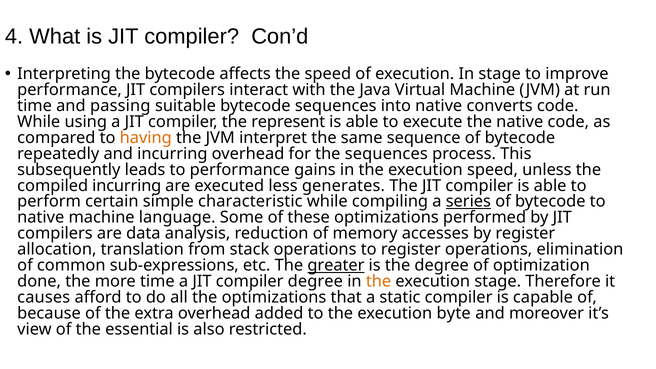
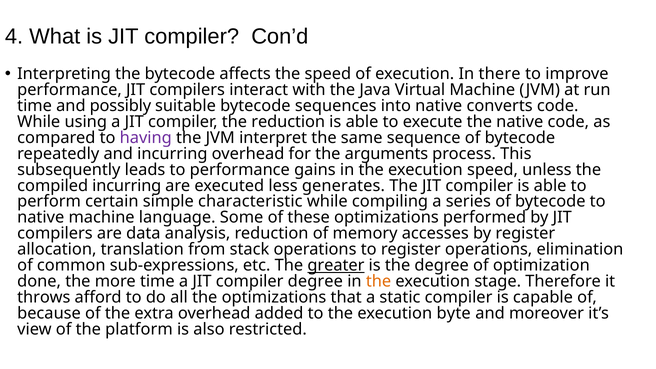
In stage: stage -> there
passing: passing -> possibly
the represent: represent -> reduction
having colour: orange -> purple
the sequences: sequences -> arguments
series underline: present -> none
causes: causes -> throws
essential: essential -> platform
